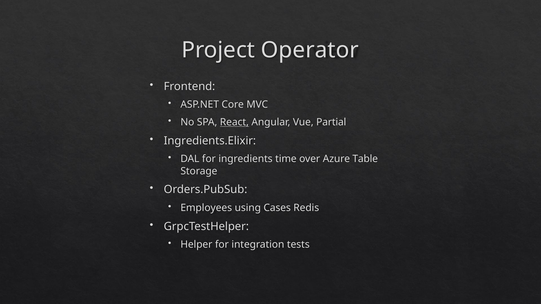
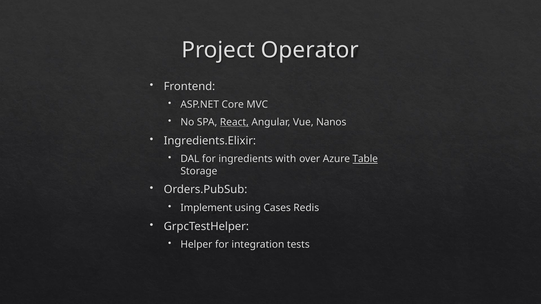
Partial: Partial -> Nanos
time: time -> with
Table underline: none -> present
Employees: Employees -> Implement
